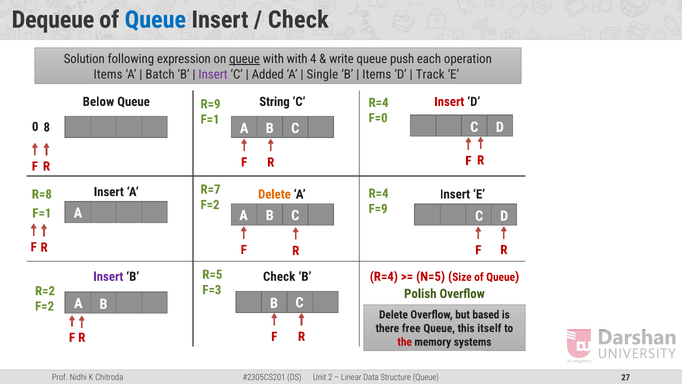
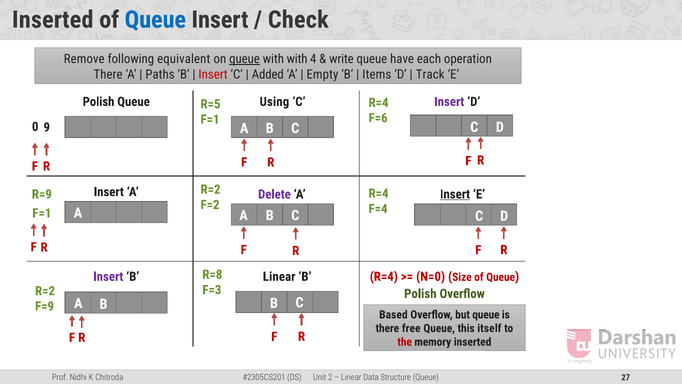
Dequeue at (53, 20): Dequeue -> Inserted
Solution: Solution -> Remove
expression: expression -> equivalent
push: push -> have
Items at (108, 74): Items -> There
Batch: Batch -> Paths
Insert at (213, 74) colour: purple -> red
Single: Single -> Empty
Below at (98, 102): Below -> Polish
String: String -> Using
Insert at (449, 102) colour: red -> purple
R=9: R=9 -> R=5
F=0: F=0 -> F=6
8: 8 -> 9
R=7 at (211, 189): R=7 -> R=2
Insert at (455, 194) underline: none -> present
R=8: R=8 -> R=9
Delete at (274, 194) colour: orange -> purple
F=9: F=9 -> F=4
R=5: R=5 -> R=8
Check at (279, 276): Check -> Linear
N=5: N=5 -> N=0
F=2 at (45, 306): F=2 -> F=9
Delete at (393, 314): Delete -> Based
but based: based -> queue
memory systems: systems -> inserted
